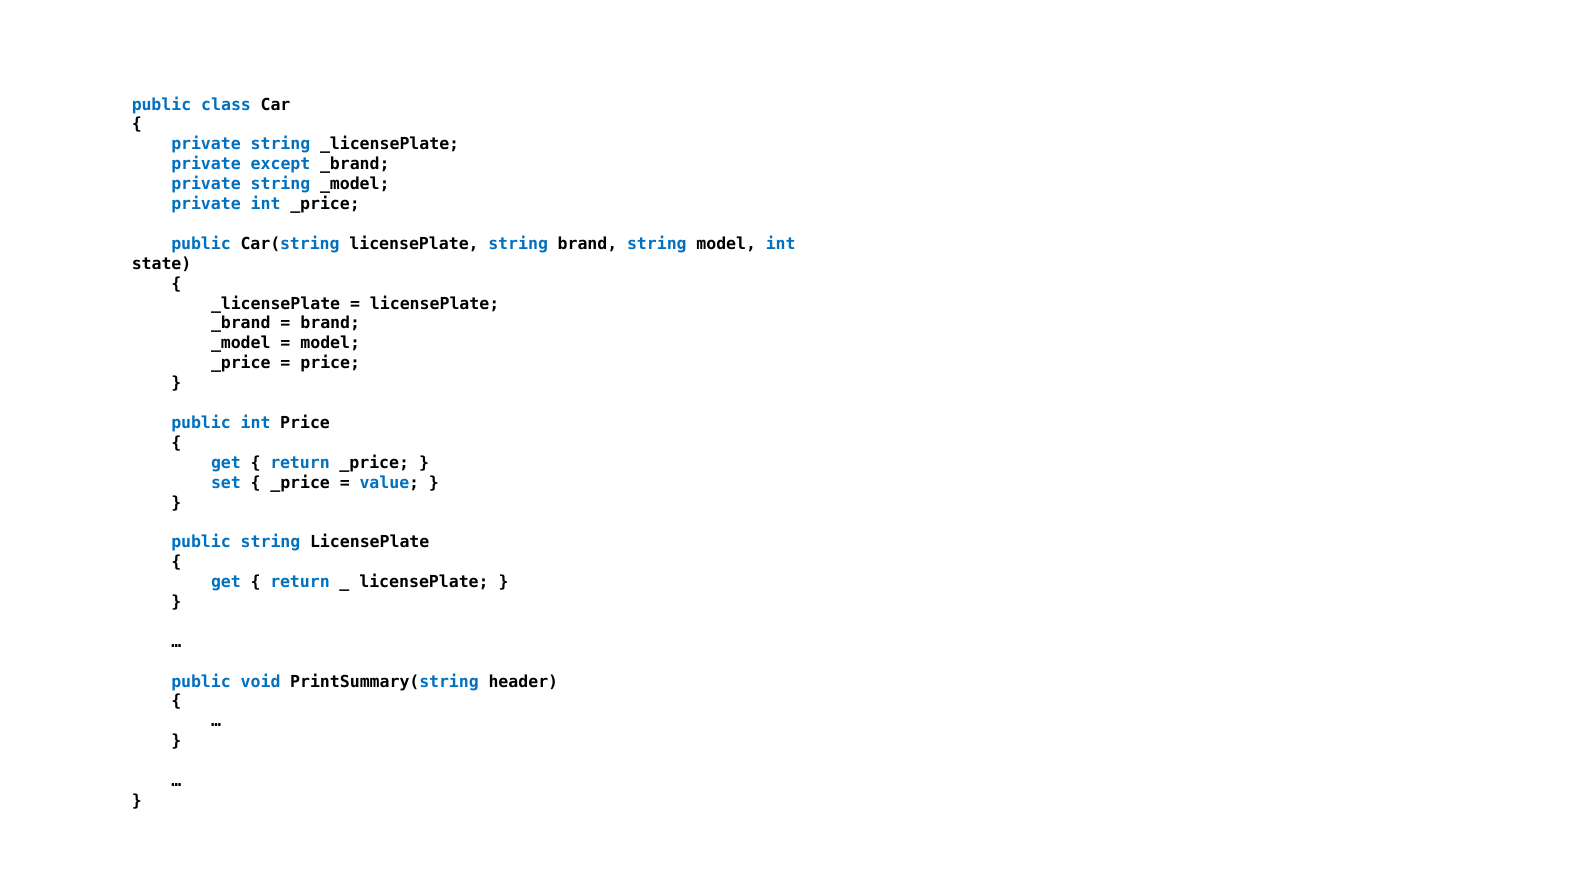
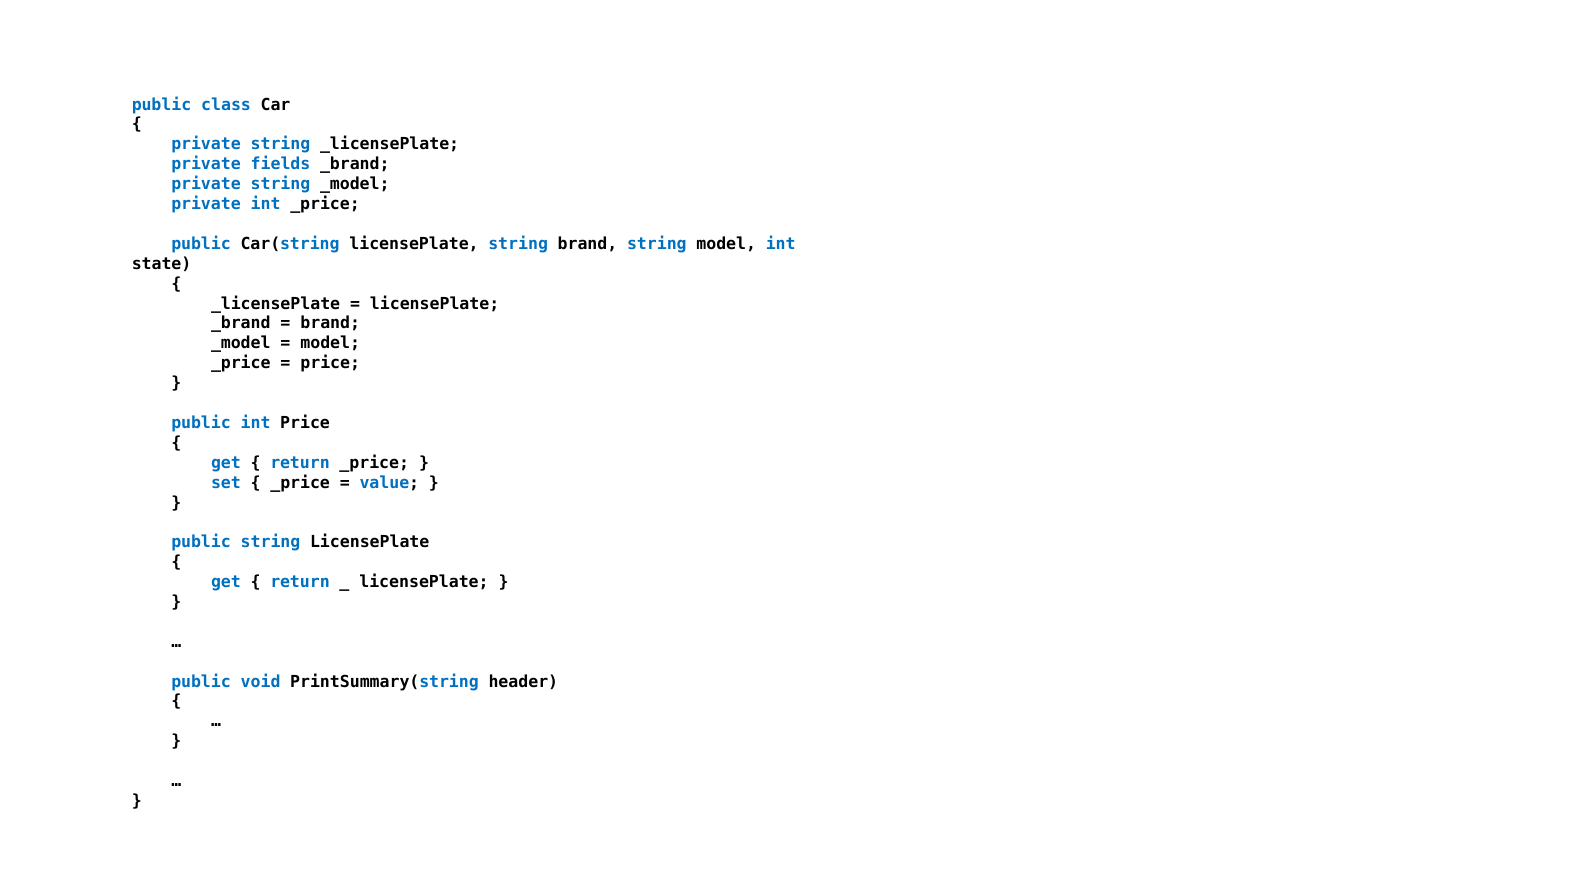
except: except -> fields
